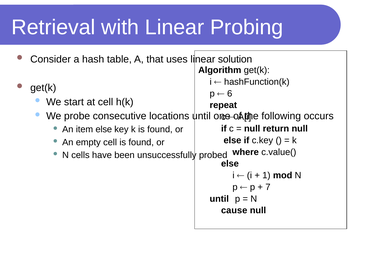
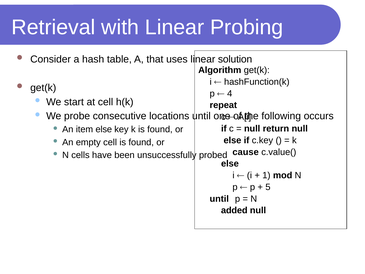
6: 6 -> 4
where: where -> cause
7: 7 -> 5
cause: cause -> added
